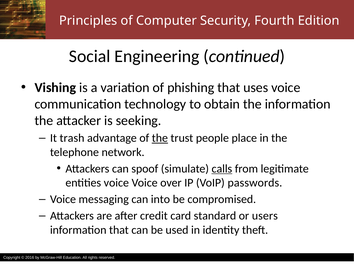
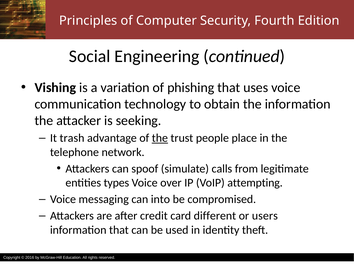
calls underline: present -> none
entities voice: voice -> types
passwords: passwords -> attempting
standard: standard -> different
